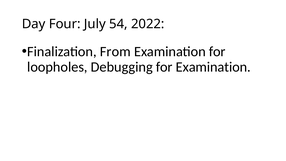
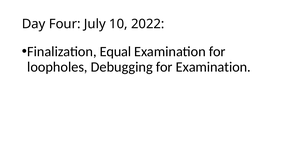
54: 54 -> 10
From: From -> Equal
